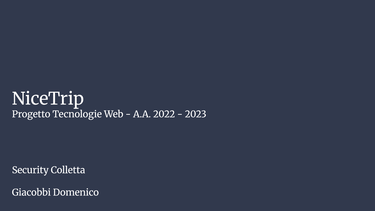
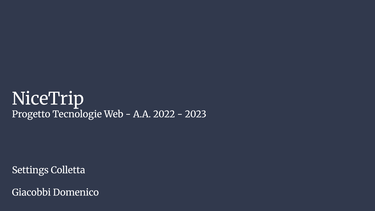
Security: Security -> Settings
